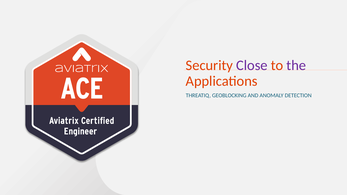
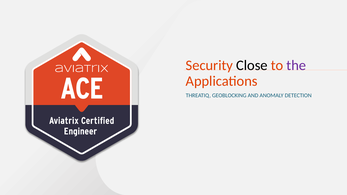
Close colour: purple -> black
